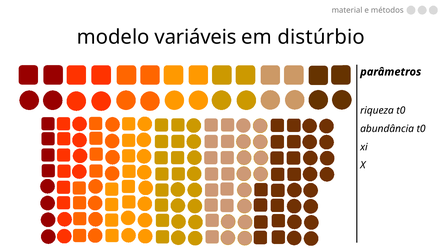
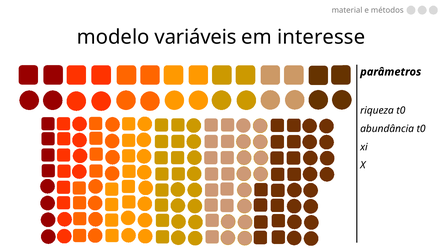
distúrbio: distúrbio -> interesse
